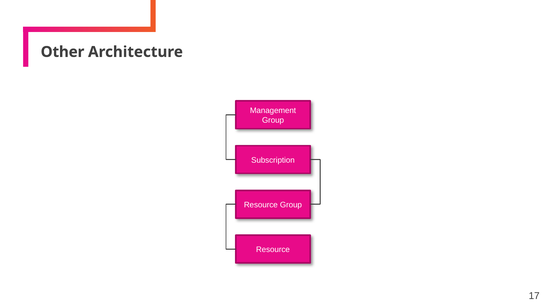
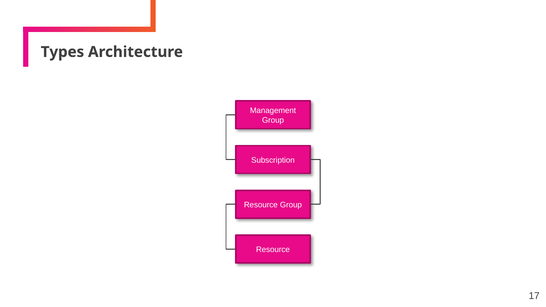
Other: Other -> Types
